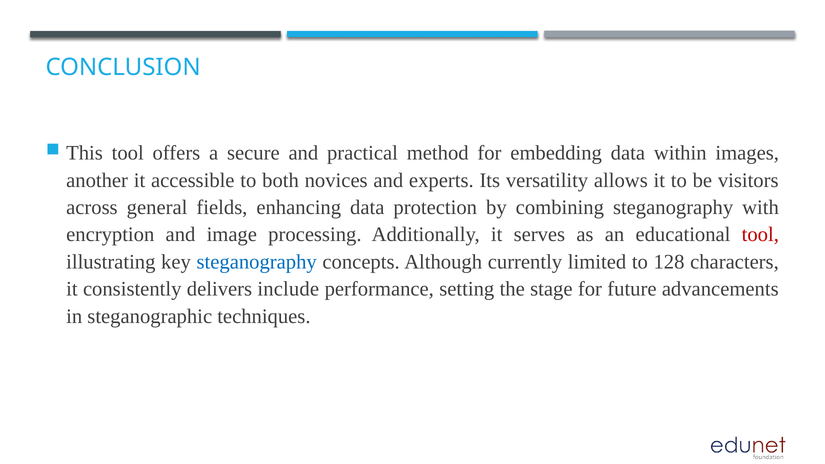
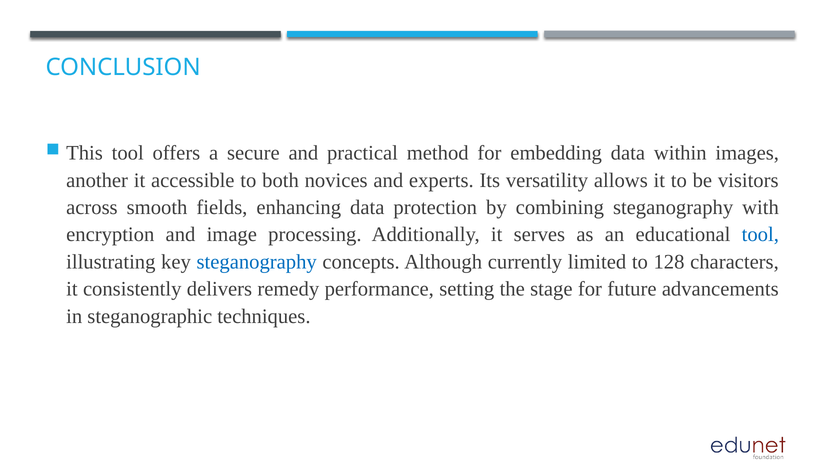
general: general -> smooth
tool at (760, 235) colour: red -> blue
include: include -> remedy
